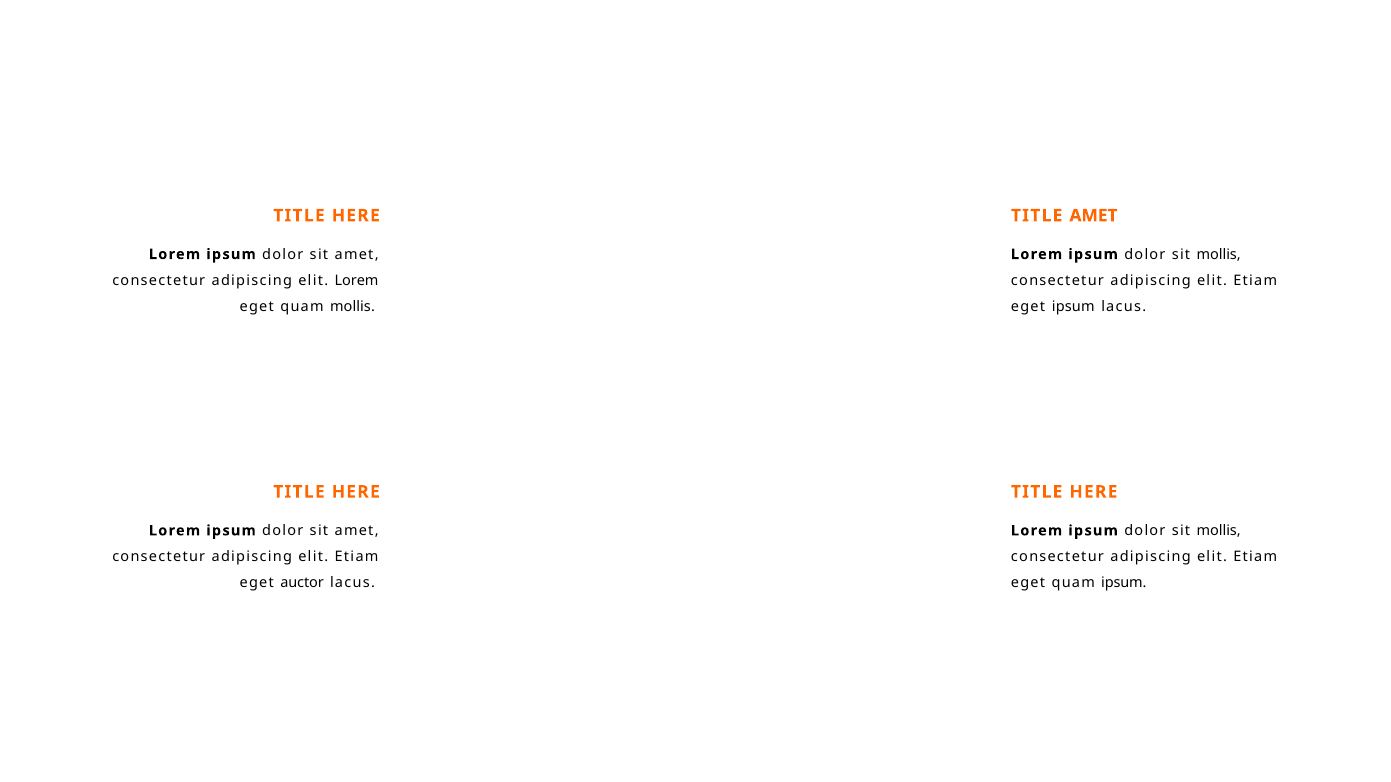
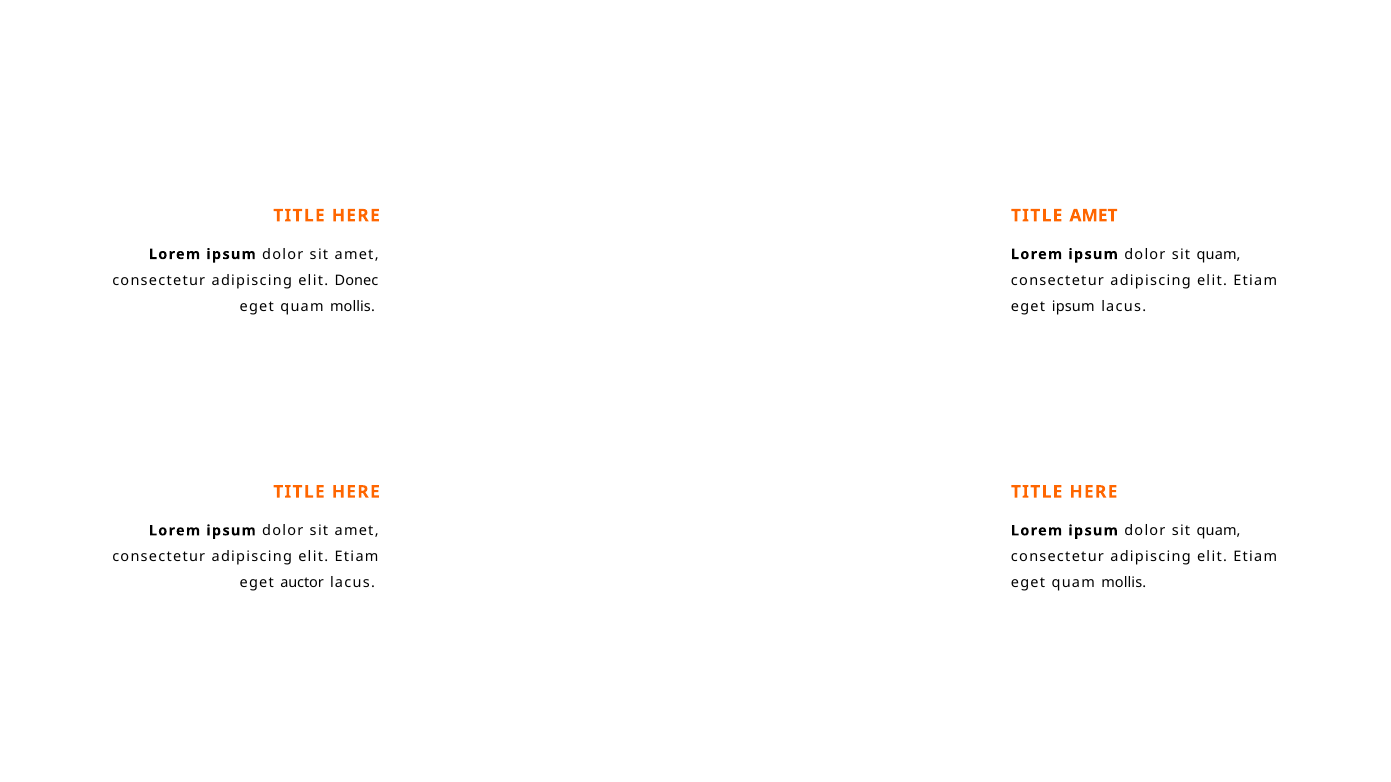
mollis at (1219, 254): mollis -> quam
elit Lorem: Lorem -> Donec
mollis at (1219, 531): mollis -> quam
ipsum at (1124, 583): ipsum -> mollis
